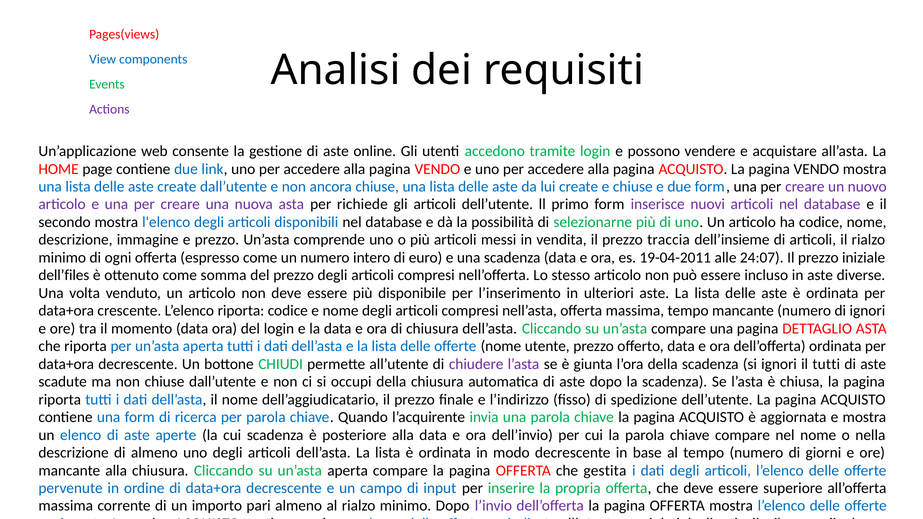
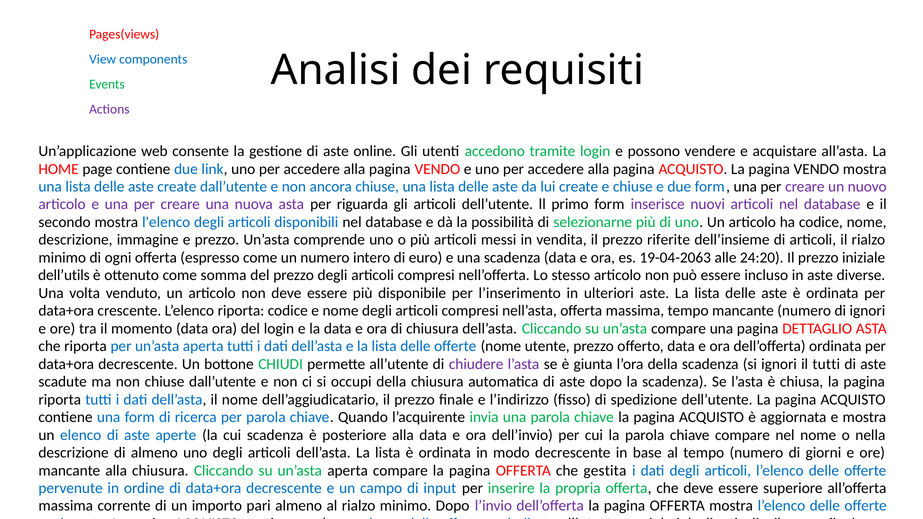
richiede: richiede -> riguarda
traccia: traccia -> riferite
19-04-2011: 19-04-2011 -> 19-04-2063
24:07: 24:07 -> 24:20
dell’files: dell’files -> dell’utils
